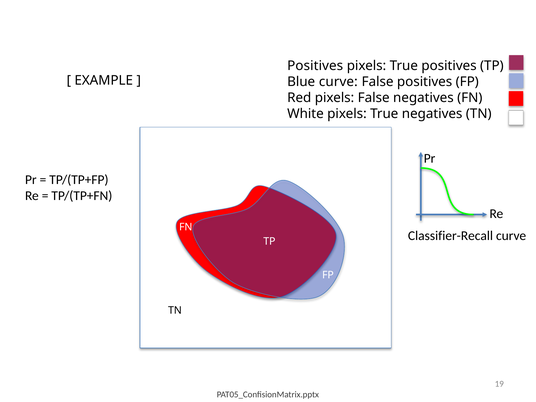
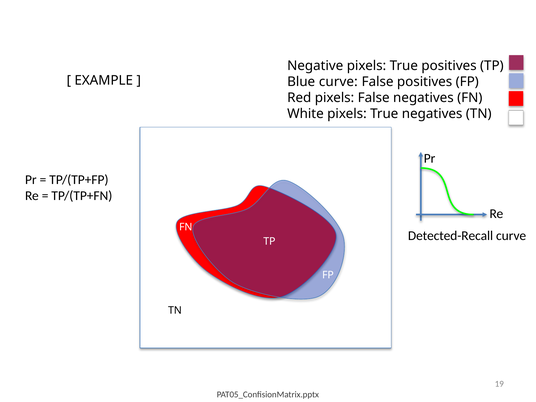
Positives at (315, 66): Positives -> Negative
Classifier-Recall: Classifier-Recall -> Detected-Recall
